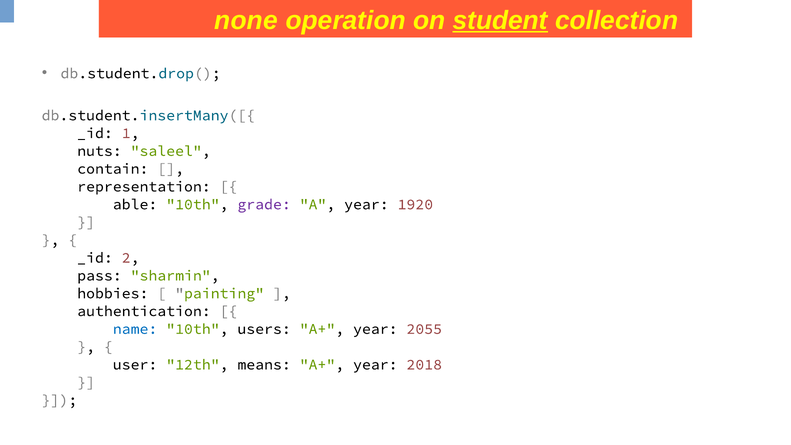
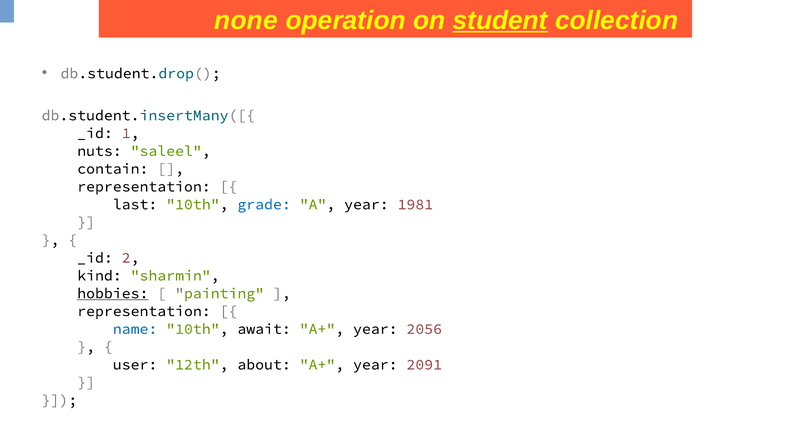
able: able -> last
grade colour: purple -> blue
1920: 1920 -> 1981
pass: pass -> kind
hobbies underline: none -> present
authentication at (144, 311): authentication -> representation
users: users -> await
2055: 2055 -> 2056
means: means -> about
2018: 2018 -> 2091
